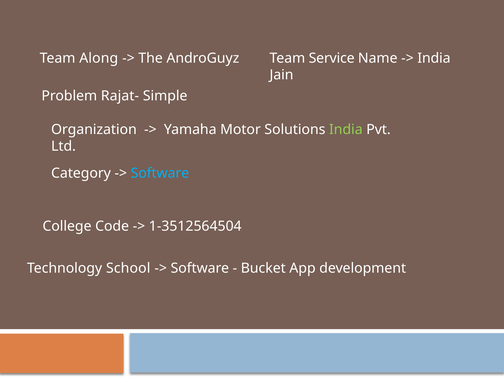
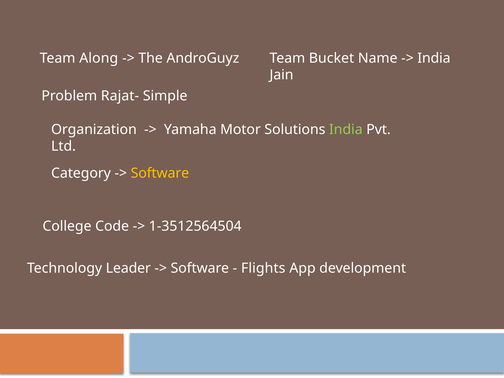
Service: Service -> Bucket
Software at (160, 173) colour: light blue -> yellow
School: School -> Leader
Bucket: Bucket -> Flights
